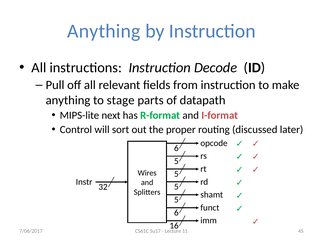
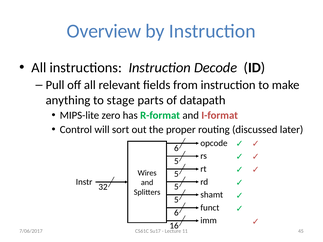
Anything at (104, 31): Anything -> Overview
next: next -> zero
